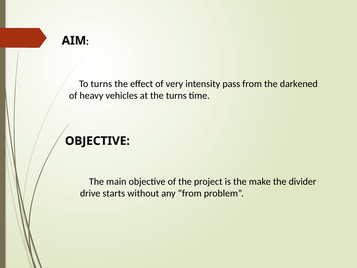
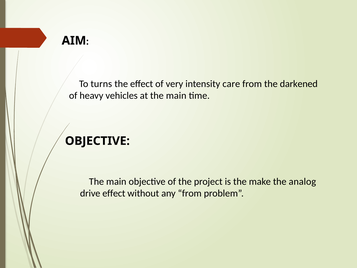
pass: pass -> care
at the turns: turns -> main
divider: divider -> analog
drive starts: starts -> effect
